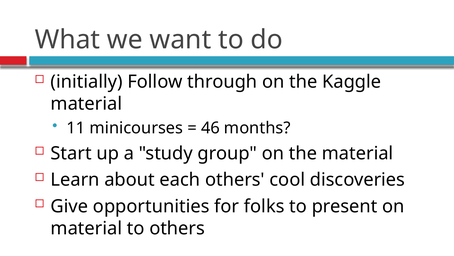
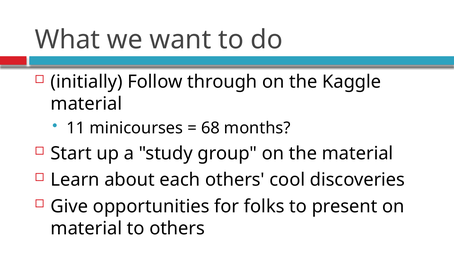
46: 46 -> 68
